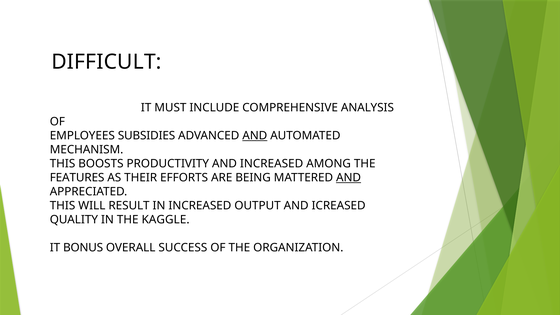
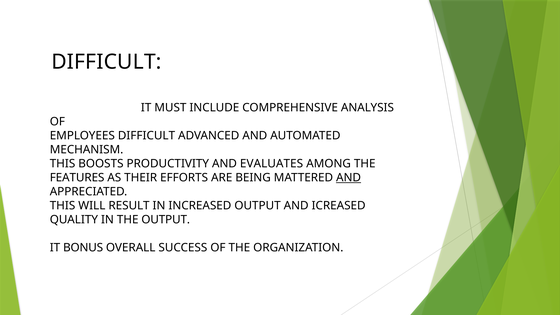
EMPLOYEES SUBSIDIES: SUBSIDIES -> DIFFICULT
AND at (255, 136) underline: present -> none
AND INCREASED: INCREASED -> EVALUATES
THE KAGGLE: KAGGLE -> OUTPUT
